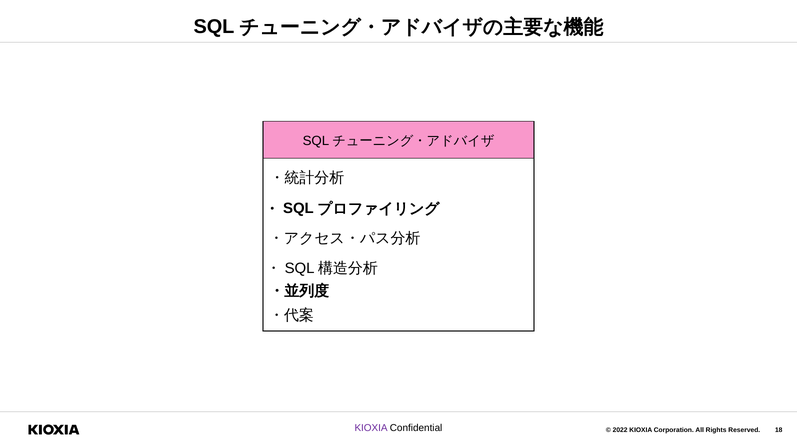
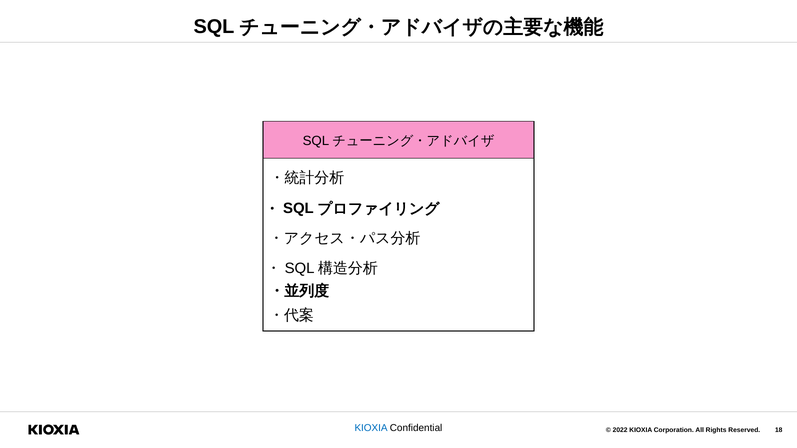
KIOXIA at (371, 428) colour: purple -> blue
